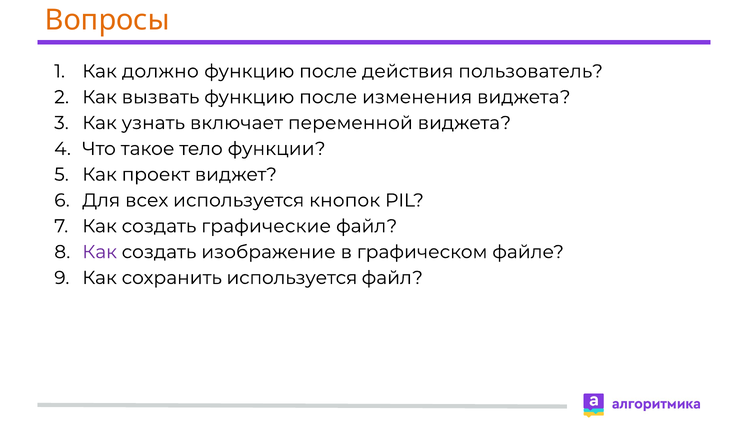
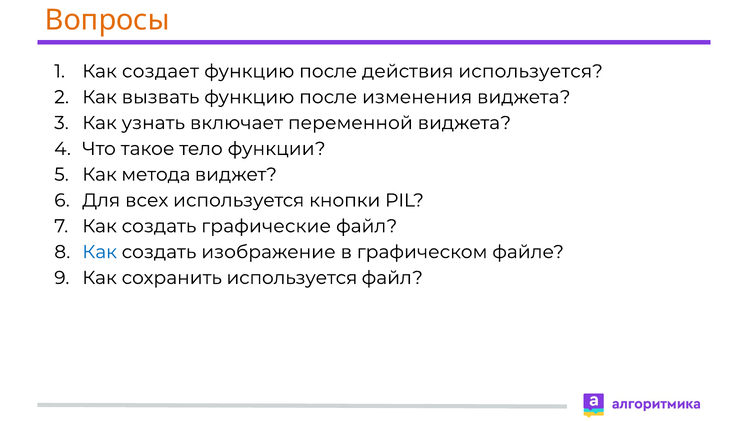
должно: должно -> создает
действия пользователь: пользователь -> используется
проект: проект -> метода
кнопок: кнопок -> кнопки
Как at (100, 252) colour: purple -> blue
